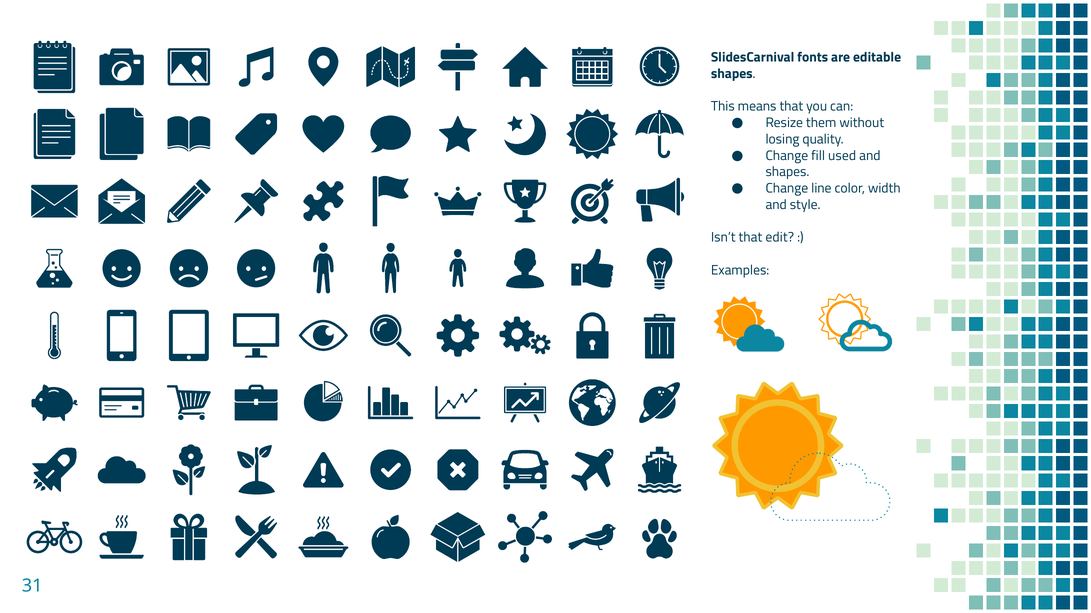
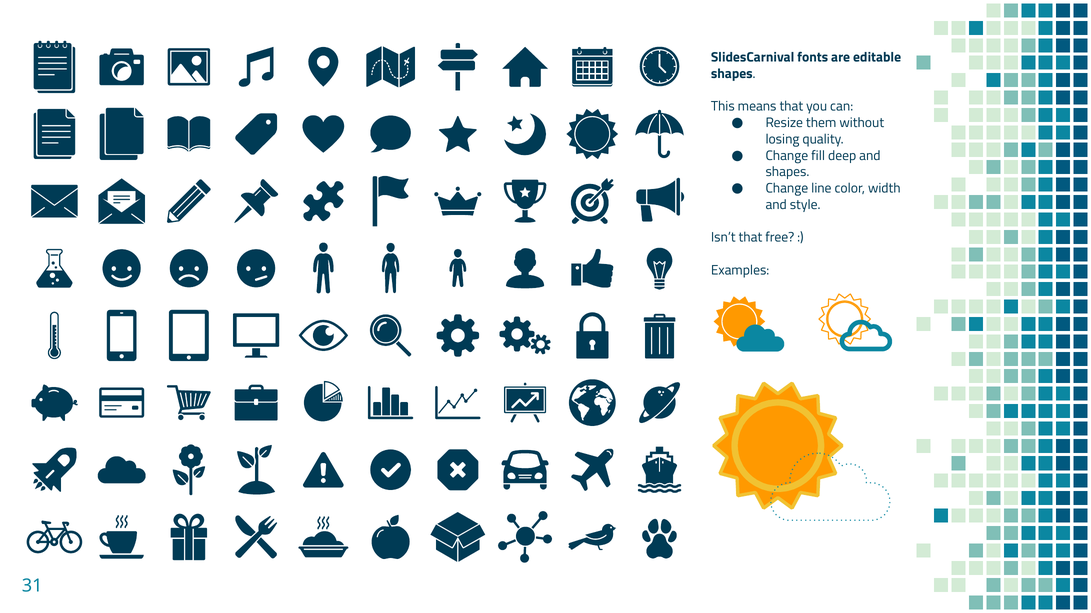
used: used -> deep
edit: edit -> free
